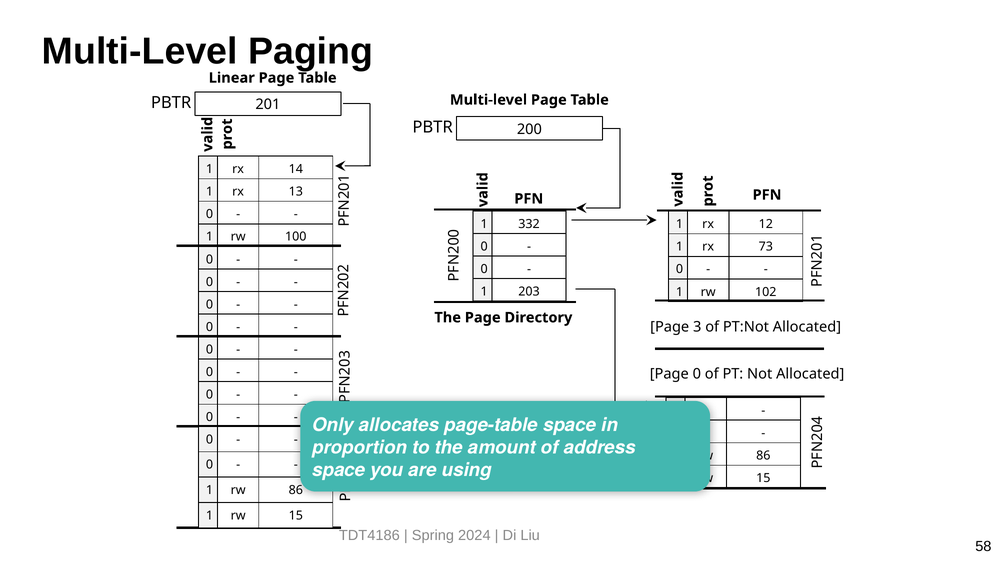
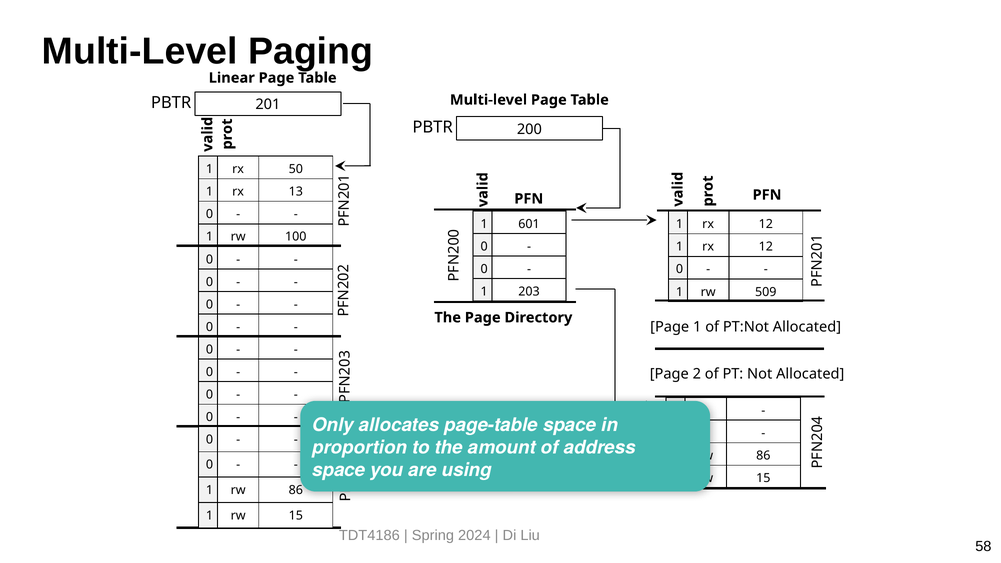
14: 14 -> 50
332: 332 -> 601
73 at (766, 247): 73 -> 12
102: 102 -> 509
Page 3: 3 -> 1
Page 0: 0 -> 2
